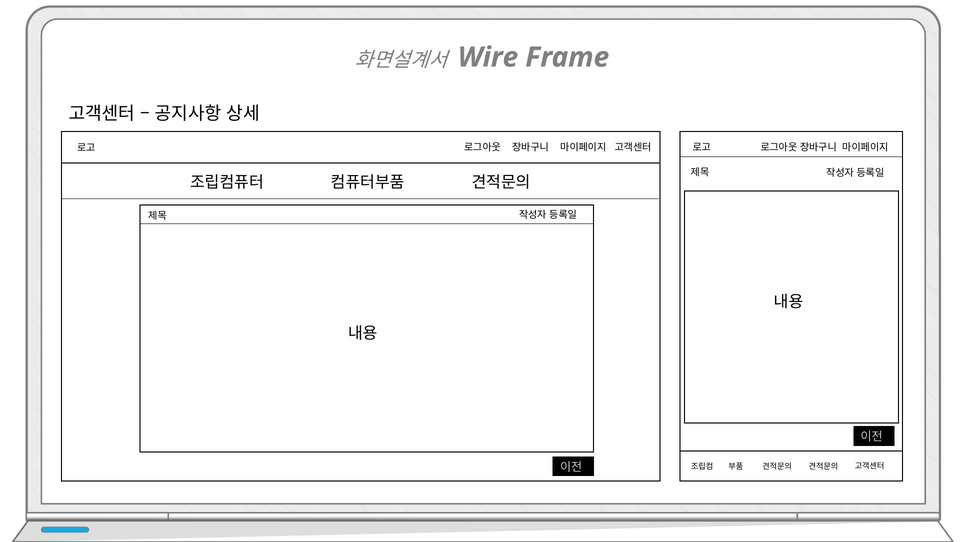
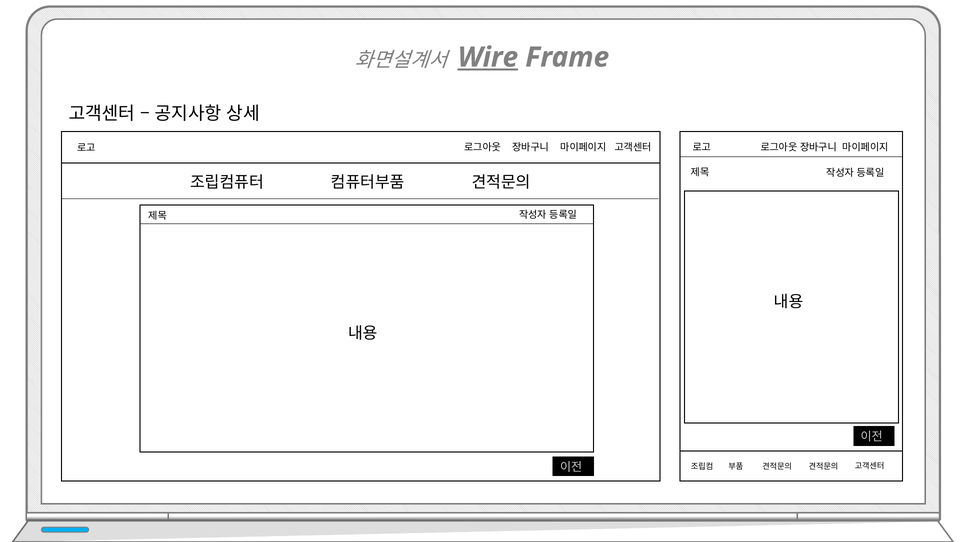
Wire underline: none -> present
